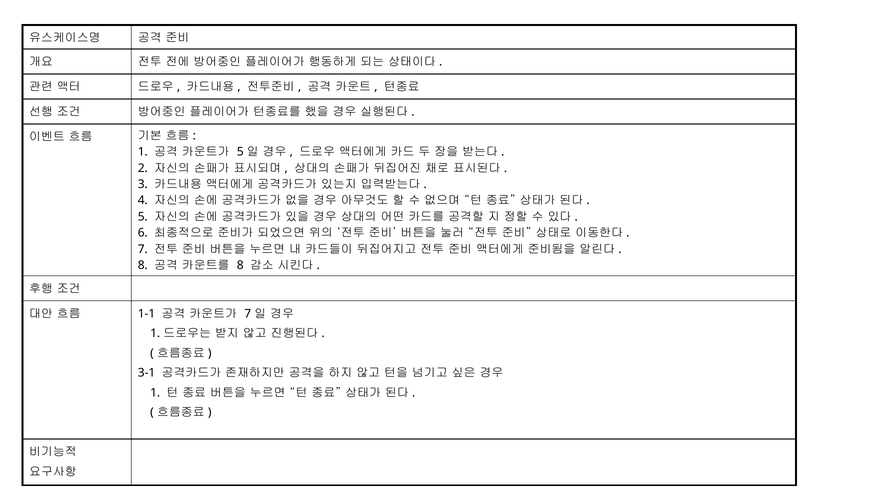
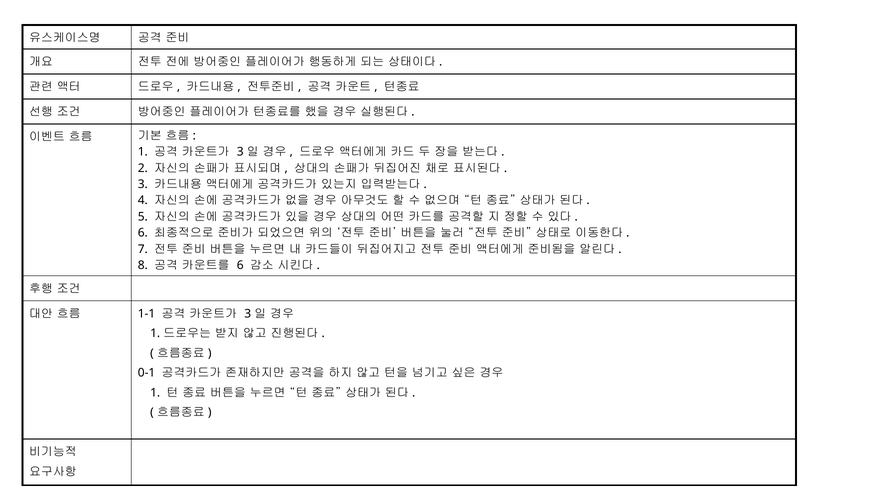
5 at (240, 152): 5 -> 3
8 at (240, 265): 8 -> 6
7 at (248, 313): 7 -> 3
3-1: 3-1 -> 0-1
